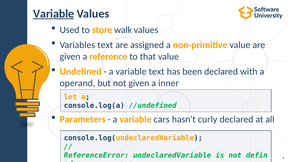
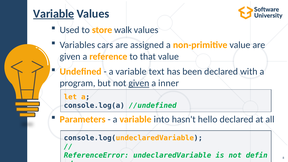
Variables text: text -> cars
operand: operand -> program
given at (139, 83) underline: none -> present
cars: cars -> into
curly: curly -> hello
